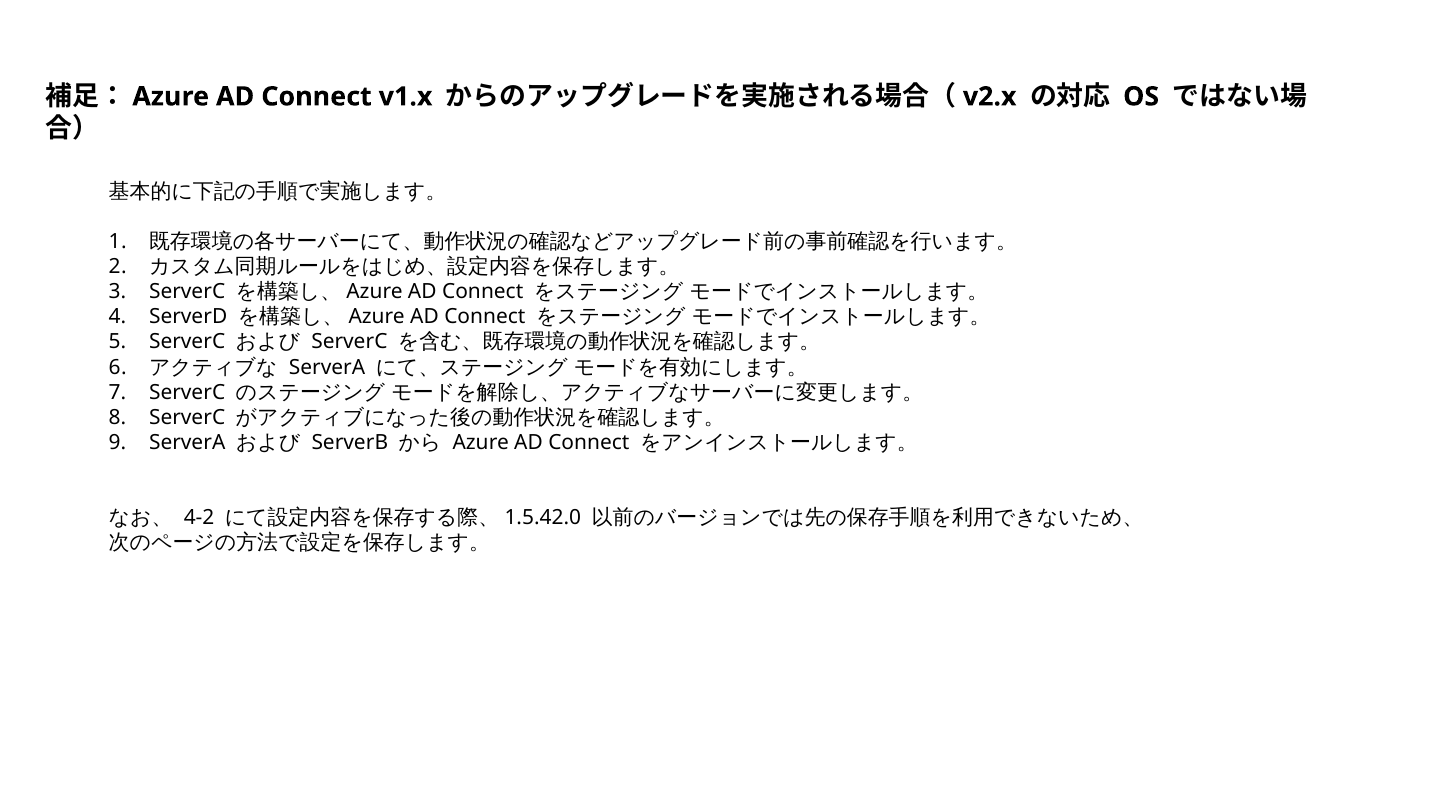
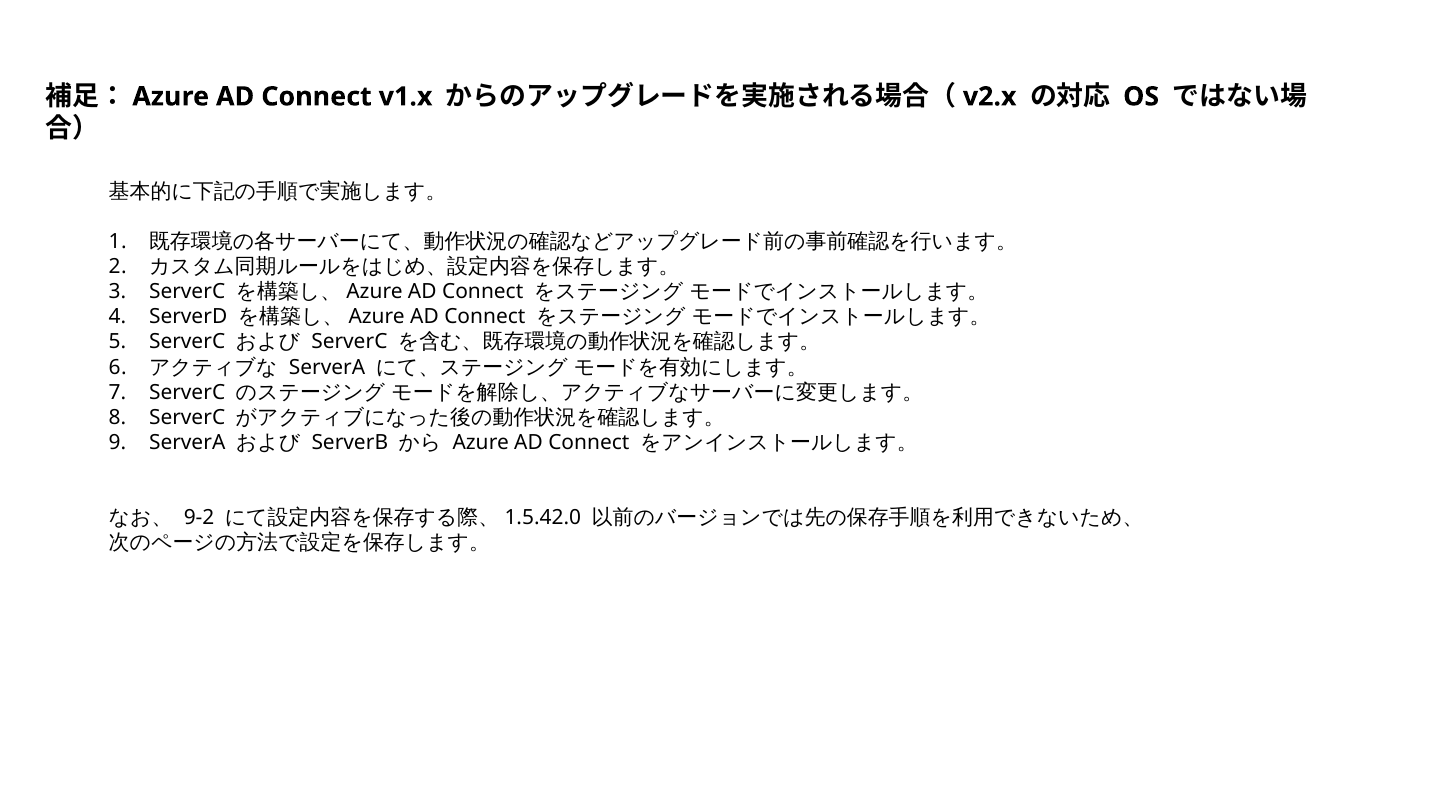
4-2: 4-2 -> 9-2
